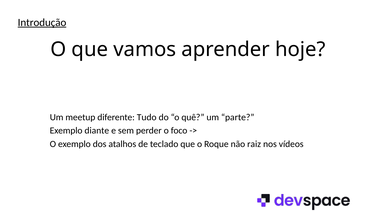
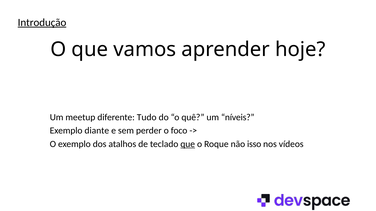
parte: parte -> níveis
que at (188, 144) underline: none -> present
raiz: raiz -> isso
